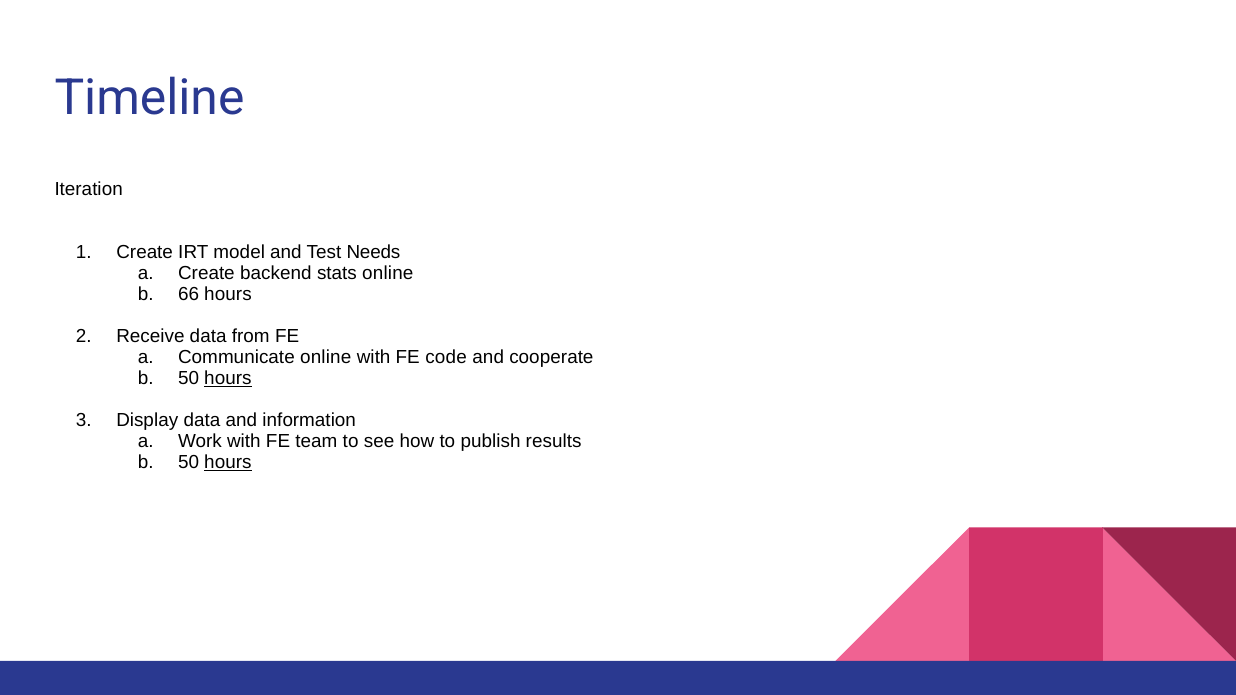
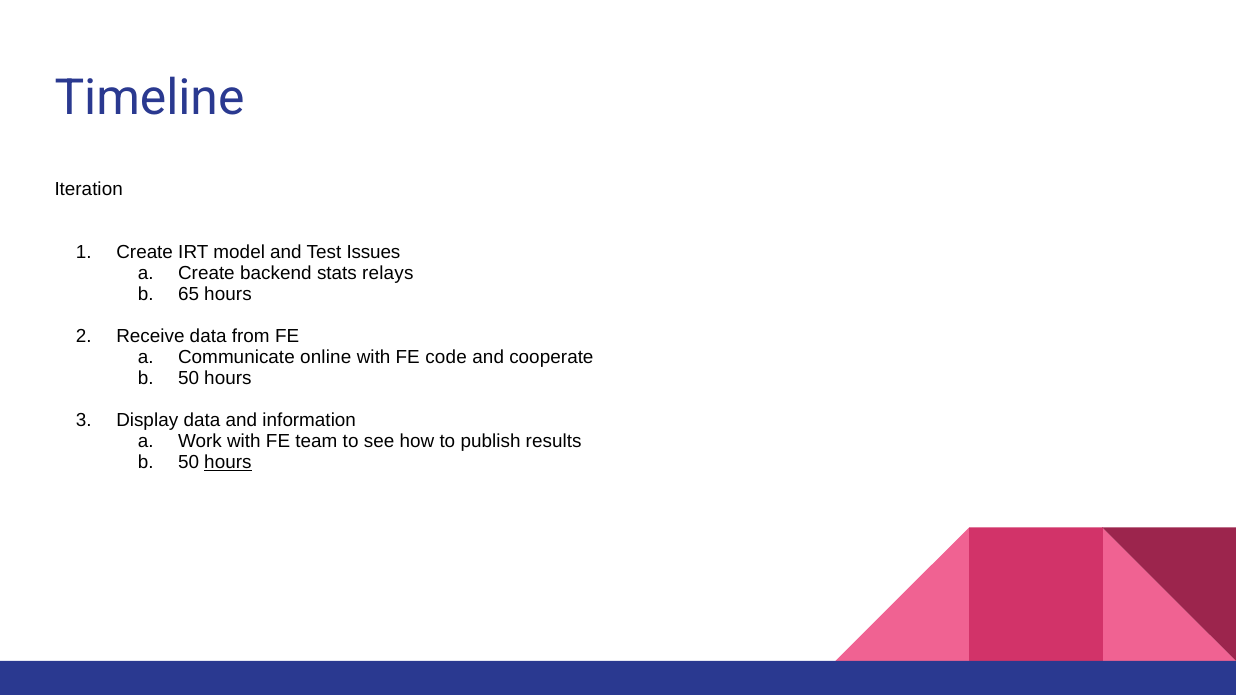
Needs: Needs -> Issues
stats online: online -> relays
66: 66 -> 65
hours at (228, 379) underline: present -> none
